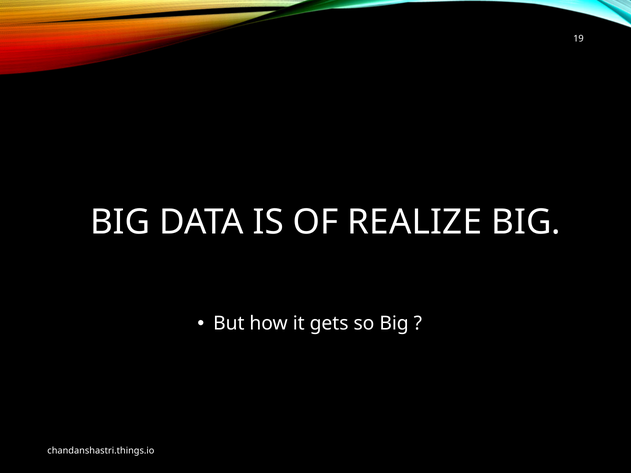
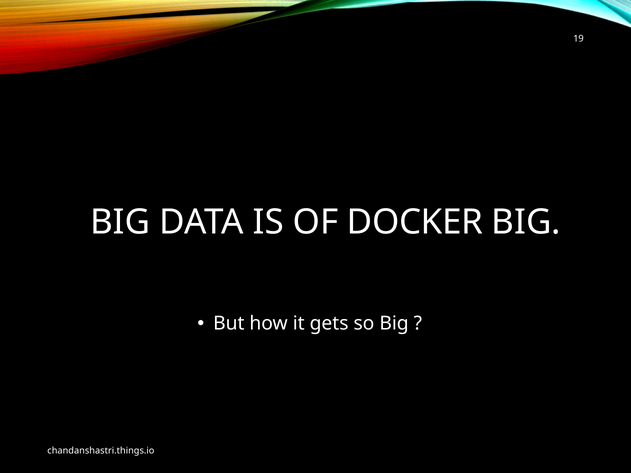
REALIZE: REALIZE -> DOCKER
